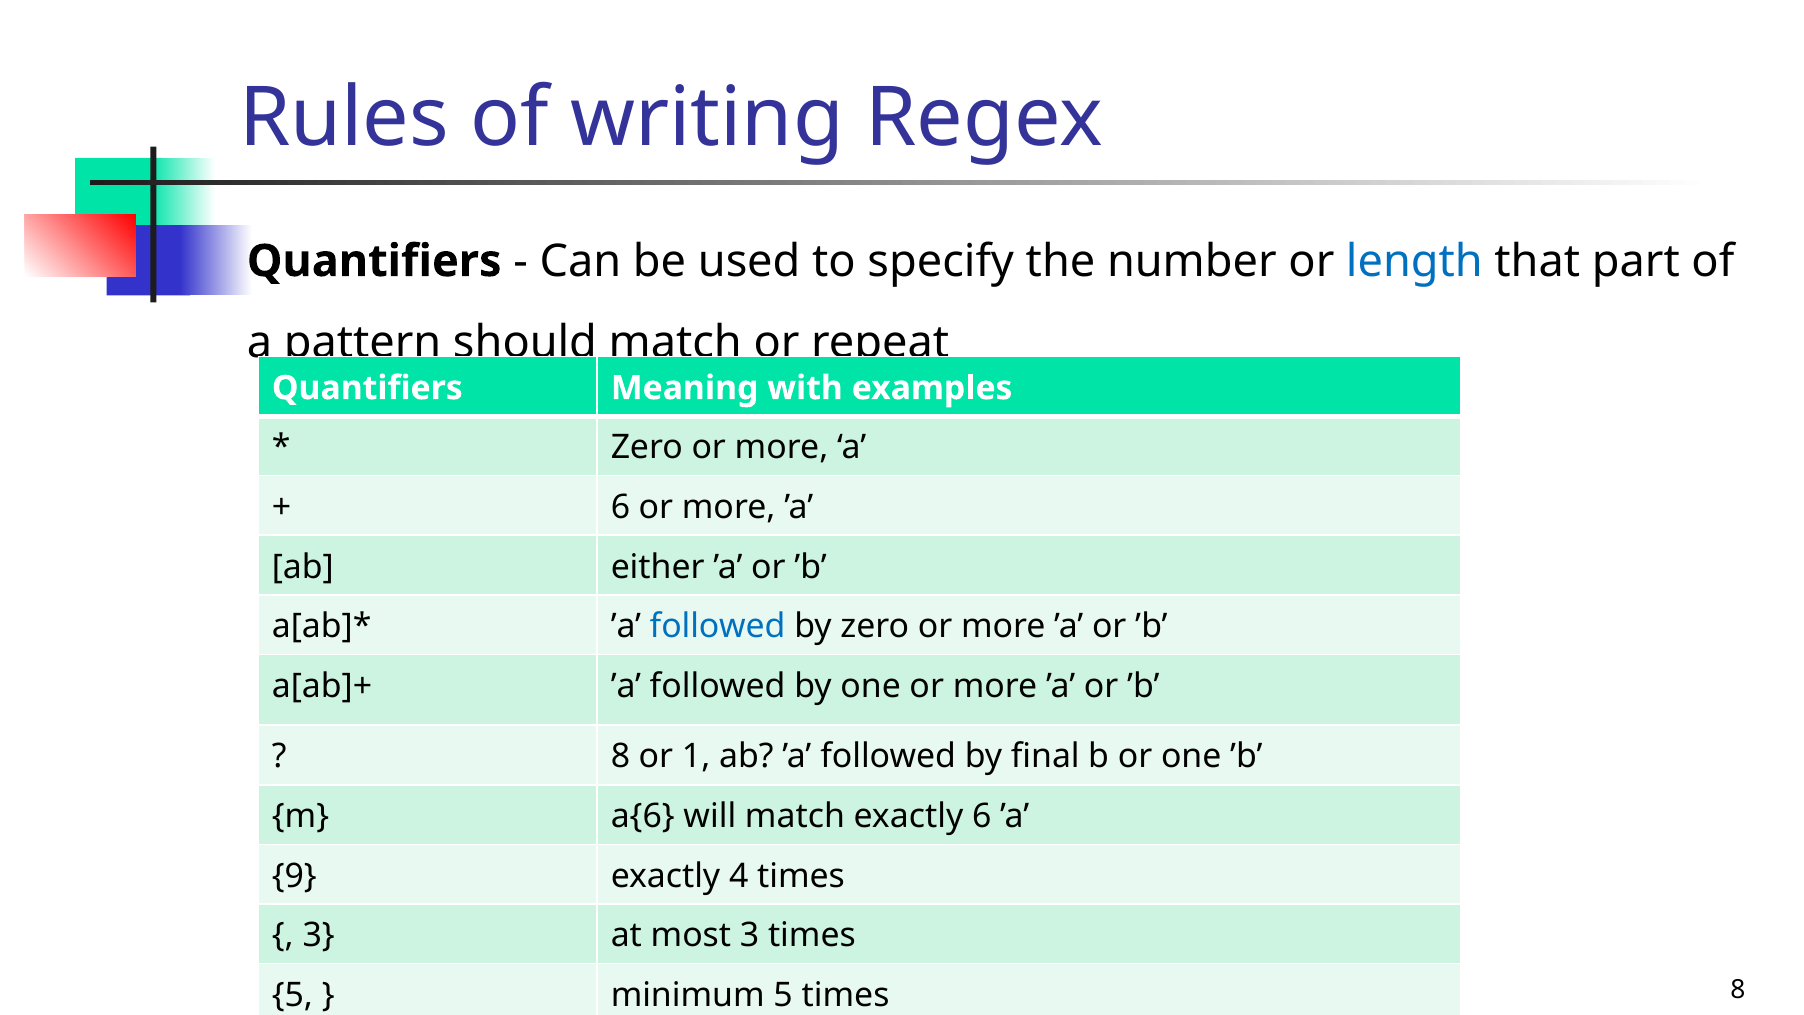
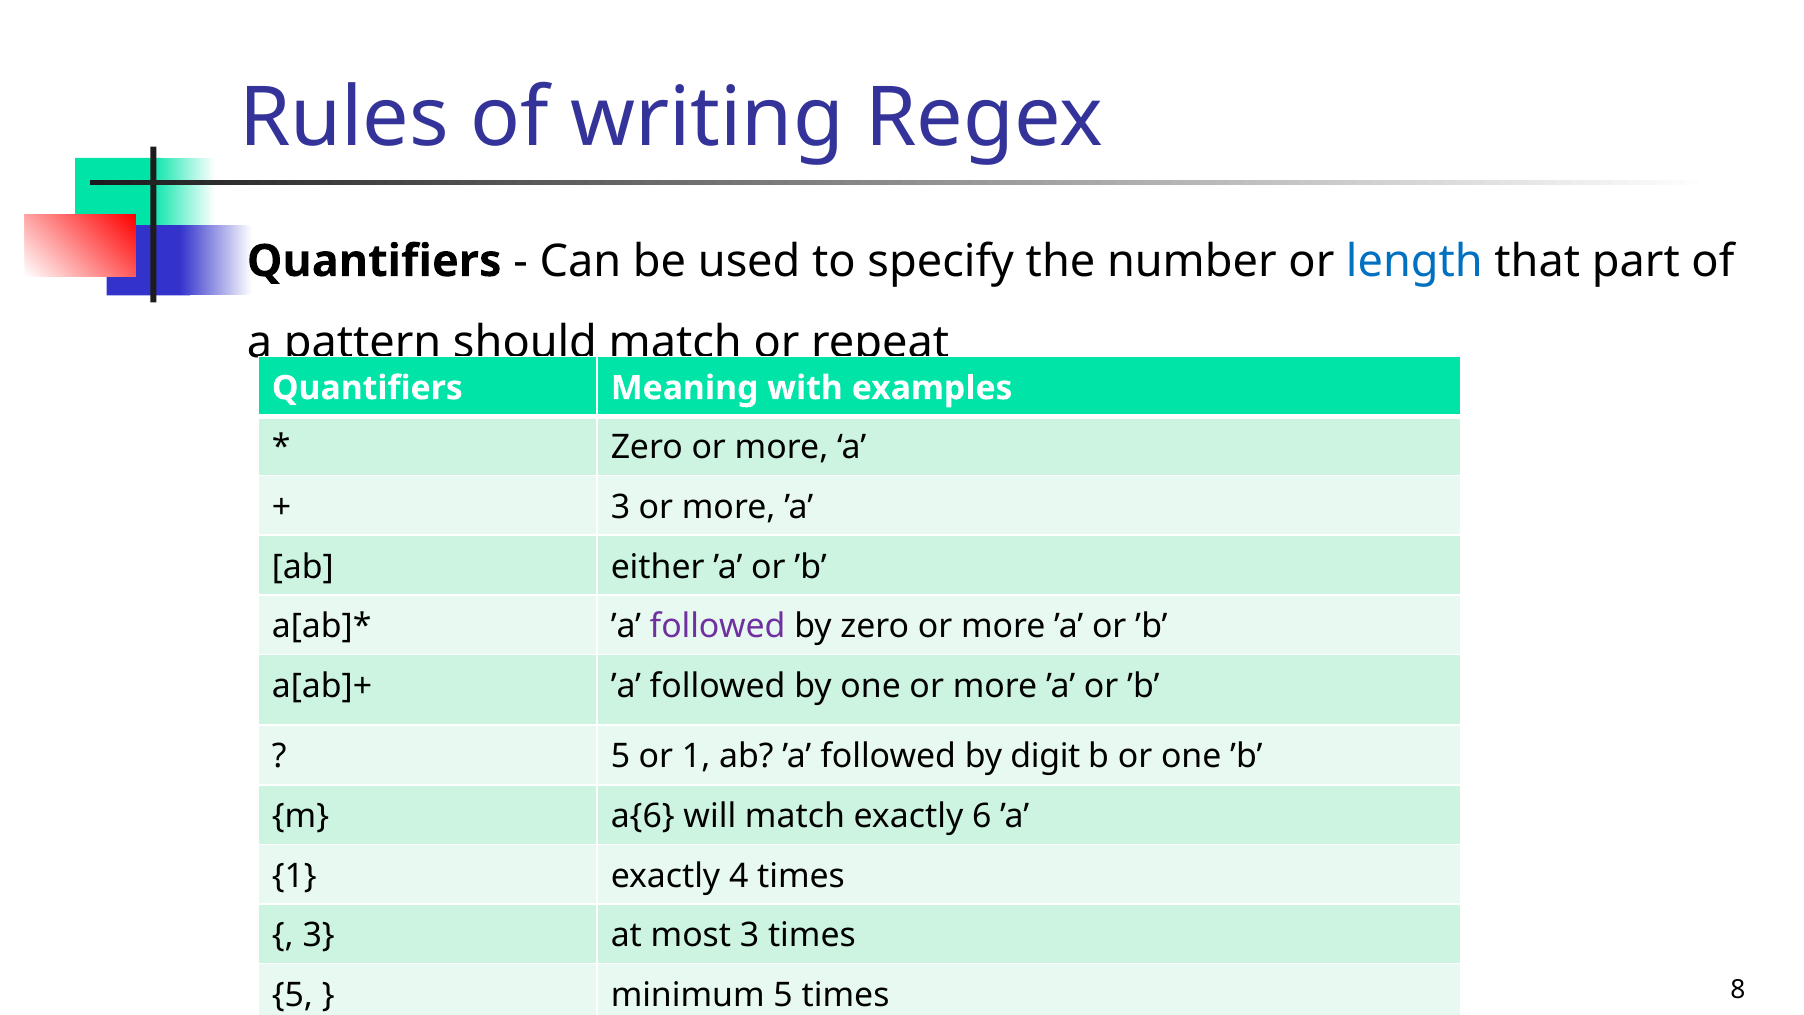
6 at (620, 507): 6 -> 3
followed at (718, 626) colour: blue -> purple
8 at (620, 757): 8 -> 5
final: final -> digit
9 at (294, 876): 9 -> 1
